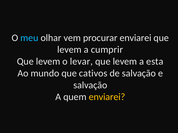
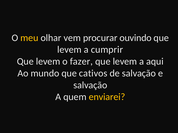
meu colour: light blue -> yellow
procurar enviarei: enviarei -> ouvindo
levar: levar -> fazer
esta: esta -> aqui
